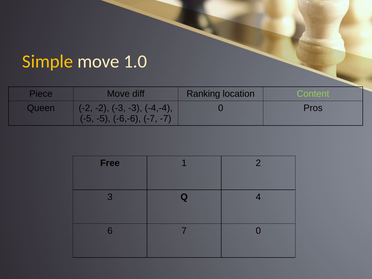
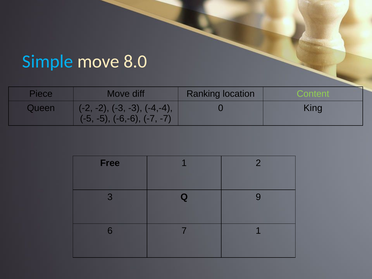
Simple colour: yellow -> light blue
1.0: 1.0 -> 8.0
Pros: Pros -> King
4: 4 -> 9
7 0: 0 -> 1
